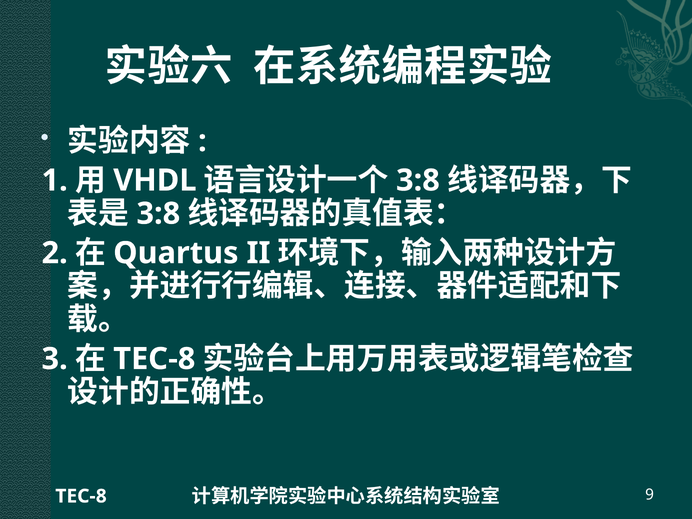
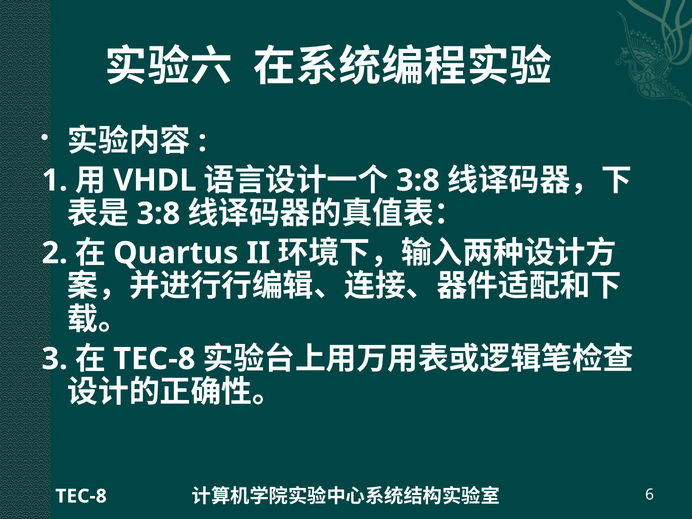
9: 9 -> 6
